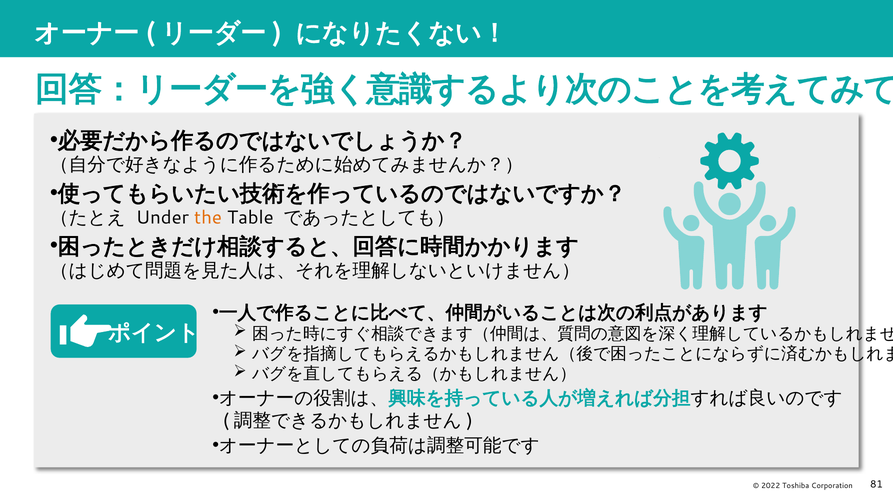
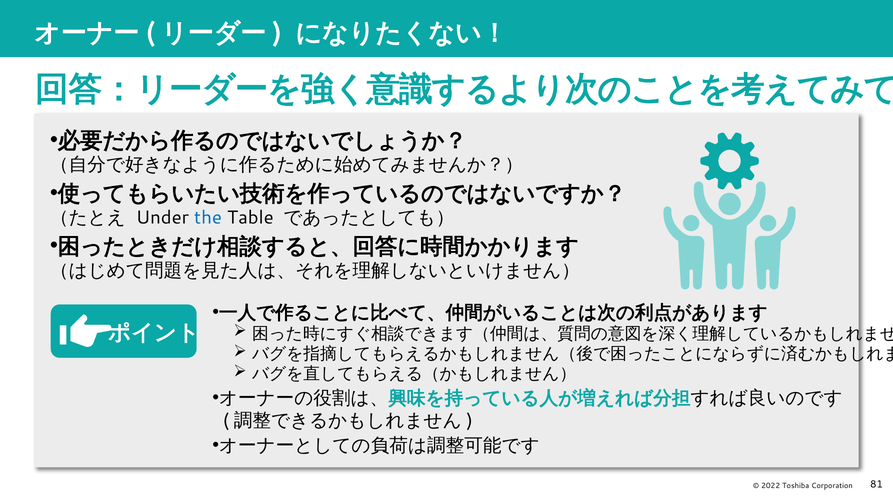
the colour: orange -> blue
